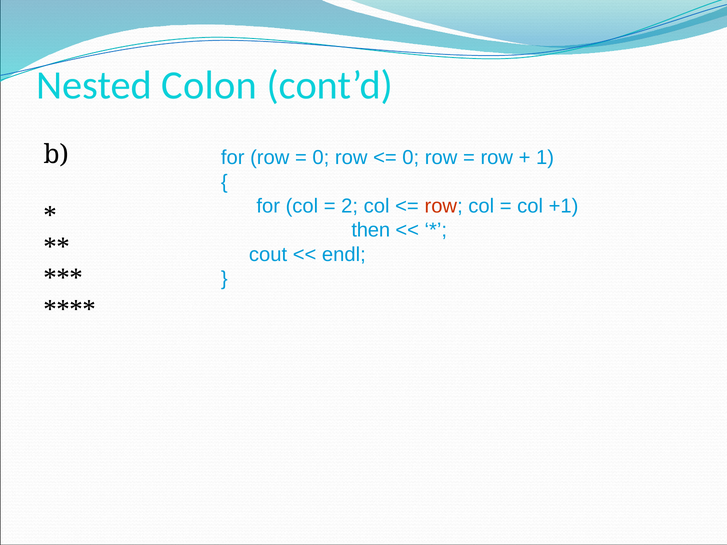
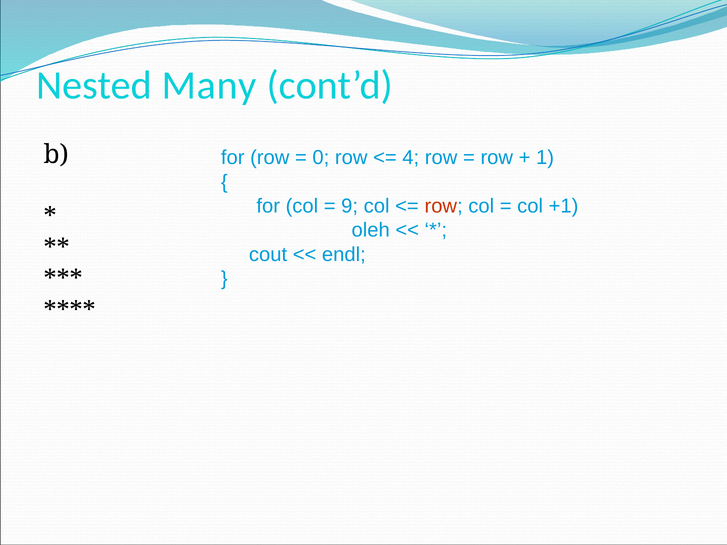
Colon: Colon -> Many
0 at (411, 158): 0 -> 4
2: 2 -> 9
then: then -> oleh
